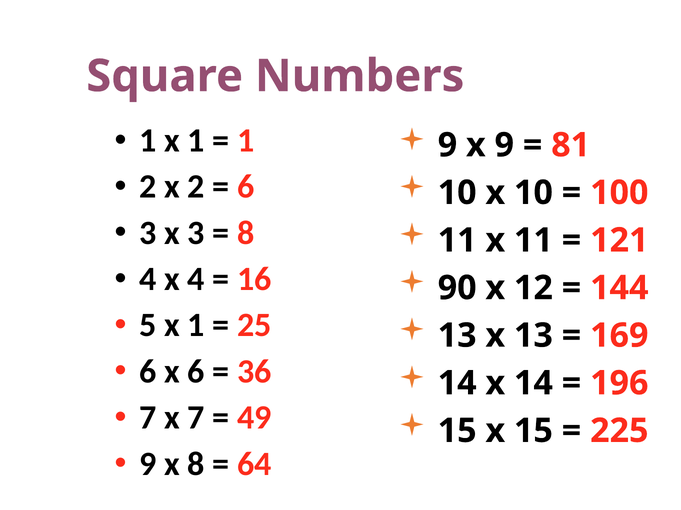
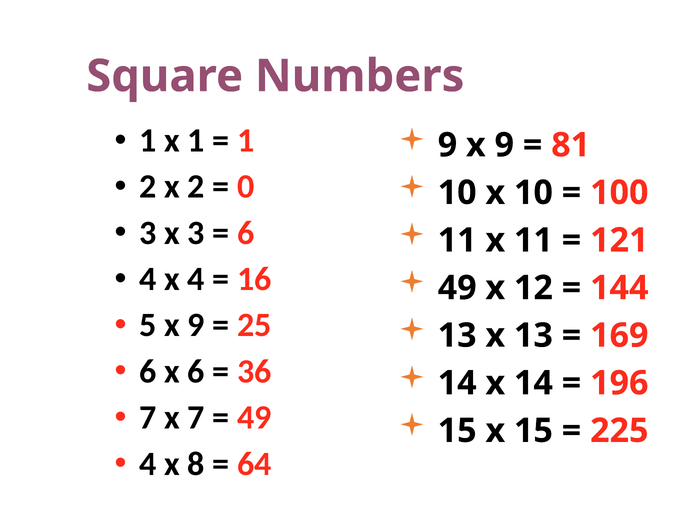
6 at (246, 187): 6 -> 0
8 at (246, 233): 8 -> 6
90 at (457, 288): 90 -> 49
5 x 1: 1 -> 9
9 at (148, 464): 9 -> 4
